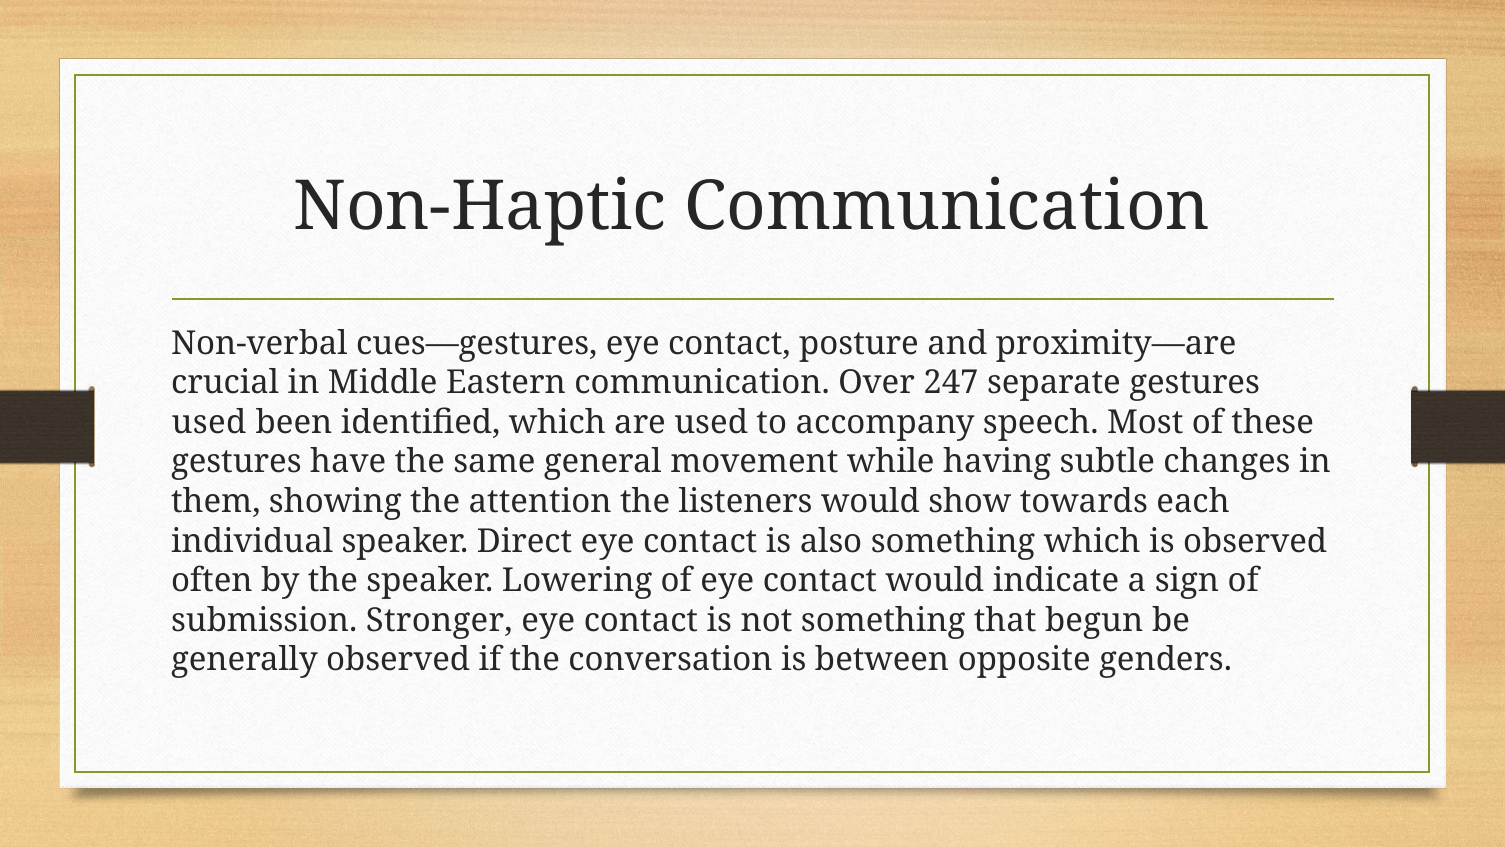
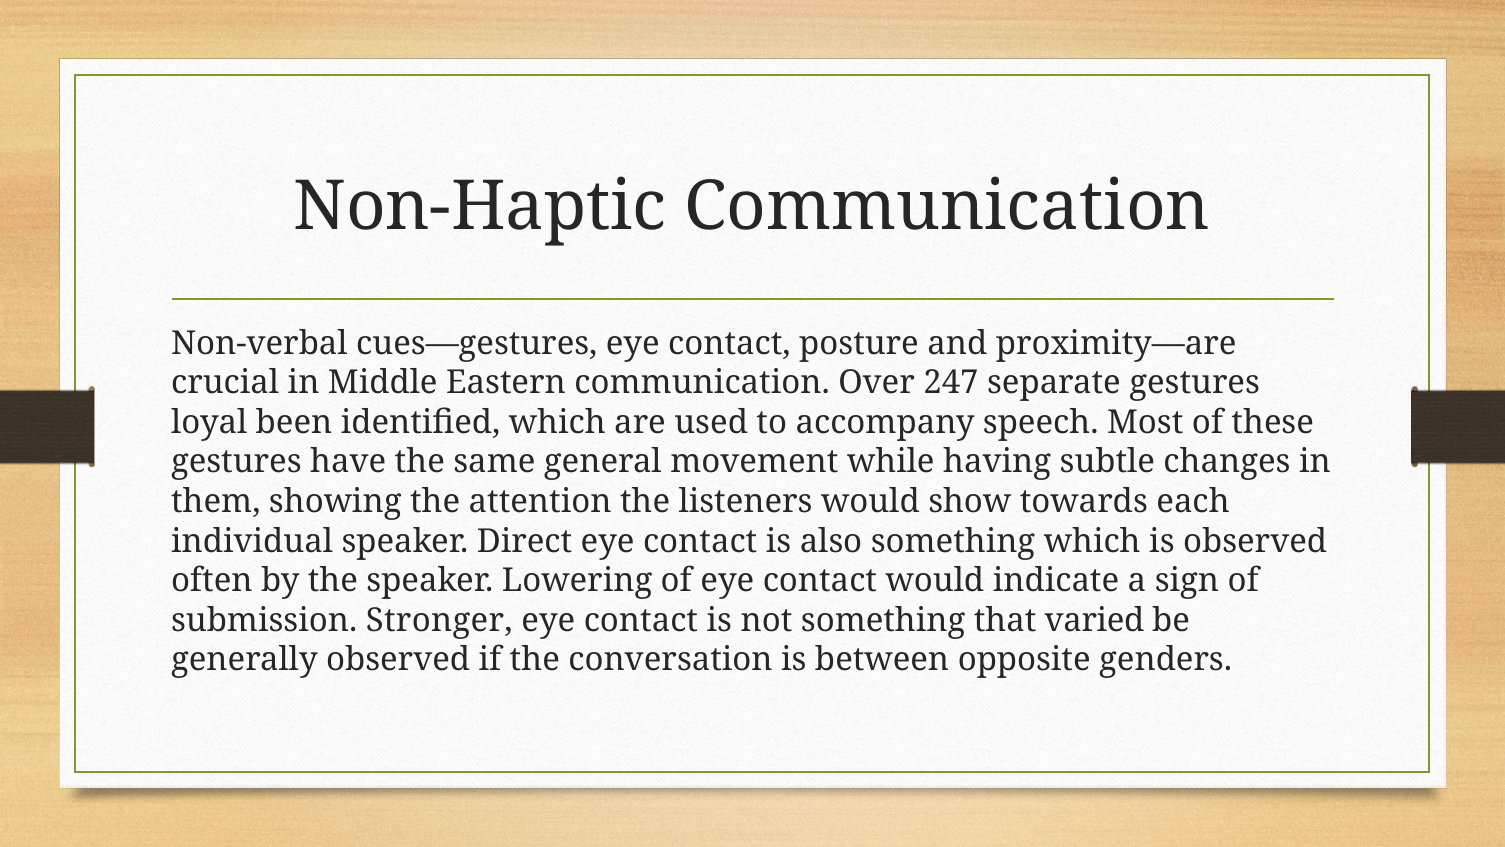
used at (209, 422): used -> loyal
begun: begun -> varied
